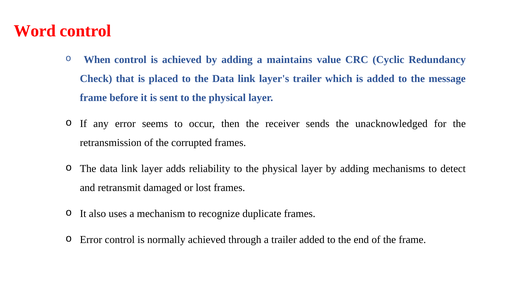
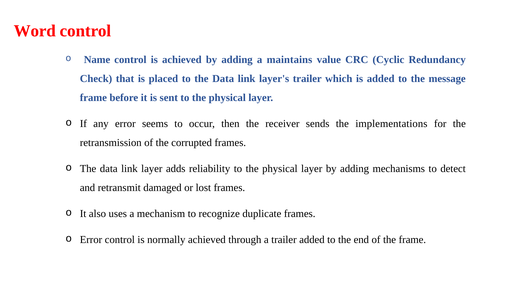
When: When -> Name
unacknowledged: unacknowledged -> implementations
